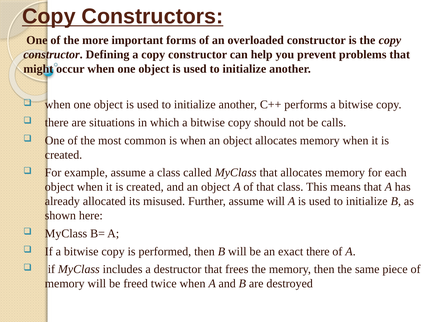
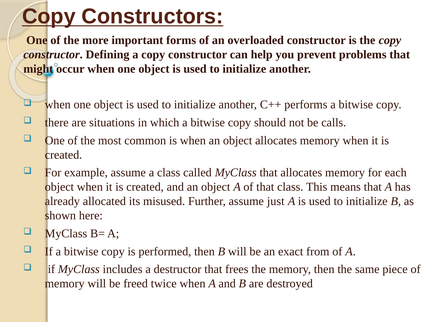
assume will: will -> just
exact there: there -> from
